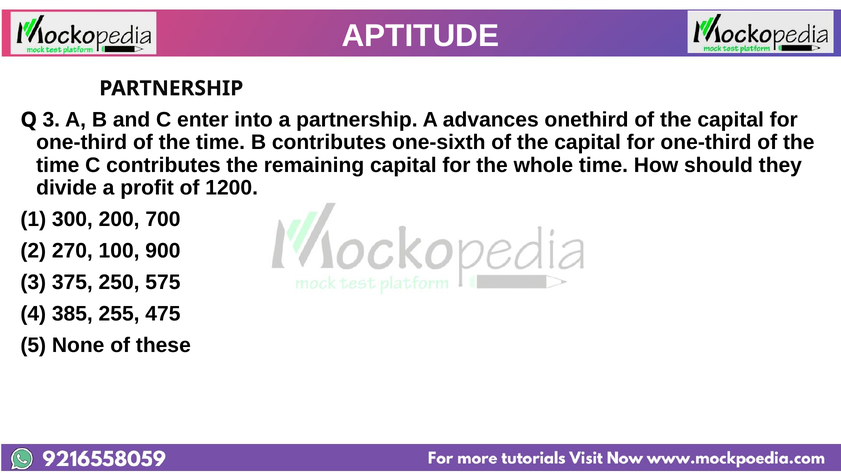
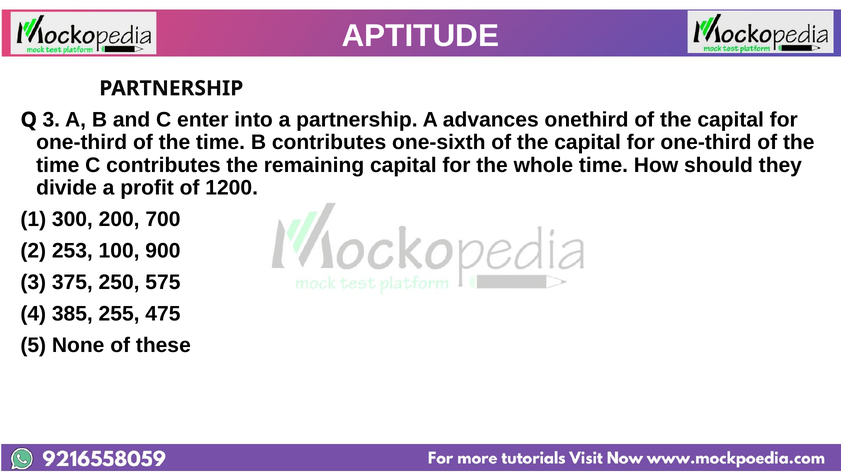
270: 270 -> 253
